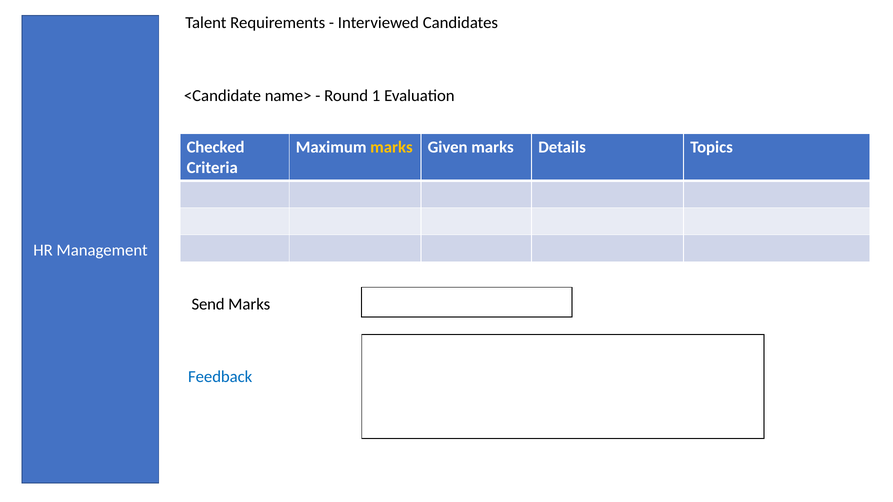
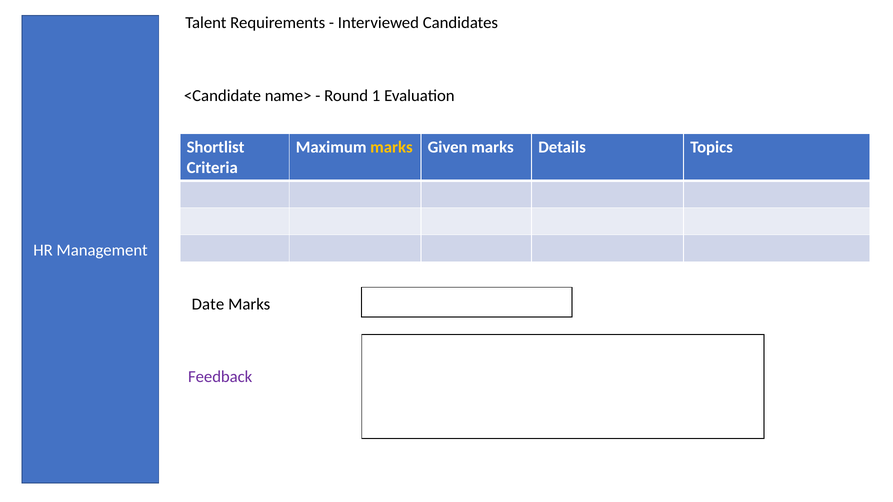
Checked: Checked -> Shortlist
Send: Send -> Date
Feedback colour: blue -> purple
